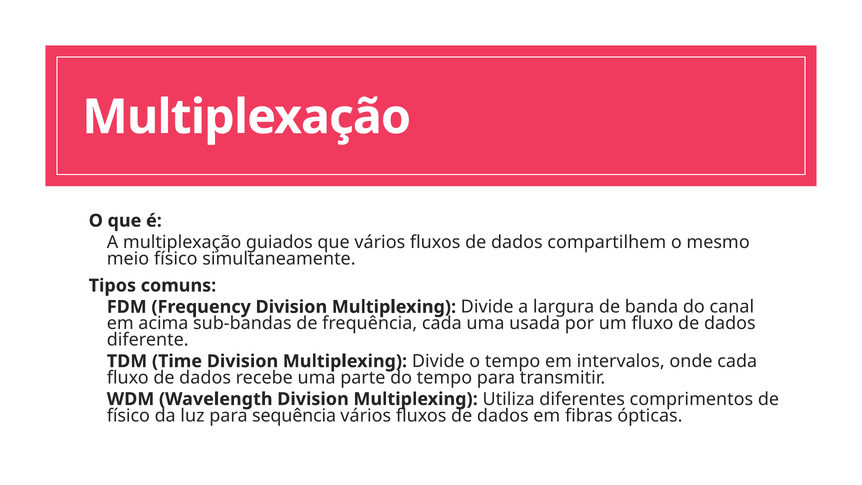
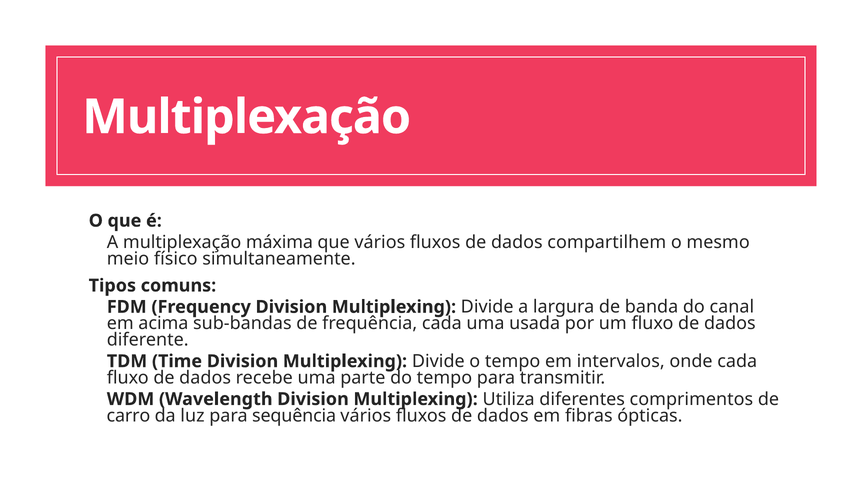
guiados: guiados -> máxima
físico at (128, 415): físico -> carro
